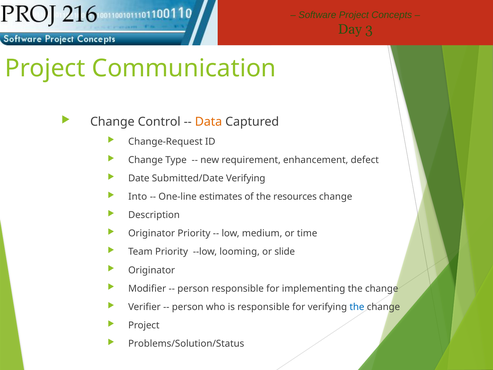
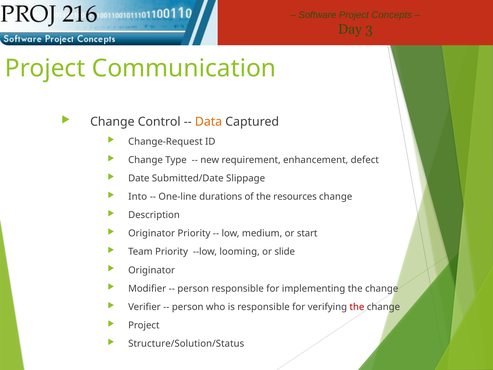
Submitted/Date Verifying: Verifying -> Slippage
estimates: estimates -> durations
time: time -> start
the at (357, 307) colour: blue -> red
Problems/Solution/Status: Problems/Solution/Status -> Structure/Solution/Status
